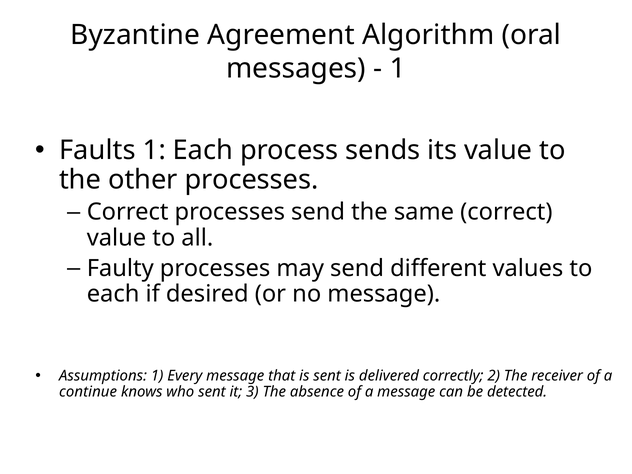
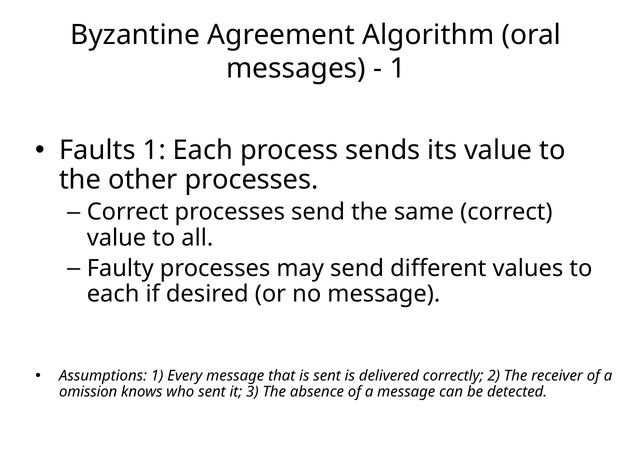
continue: continue -> omission
